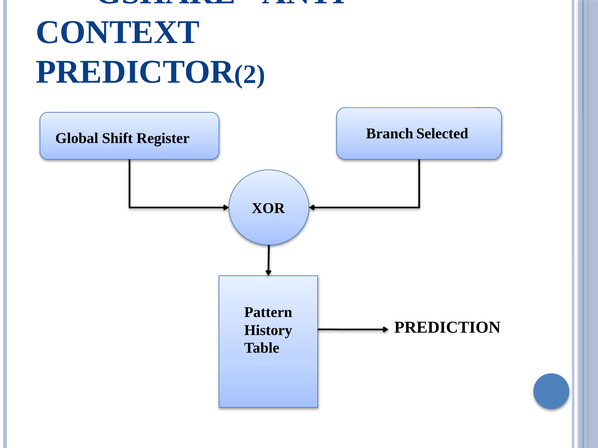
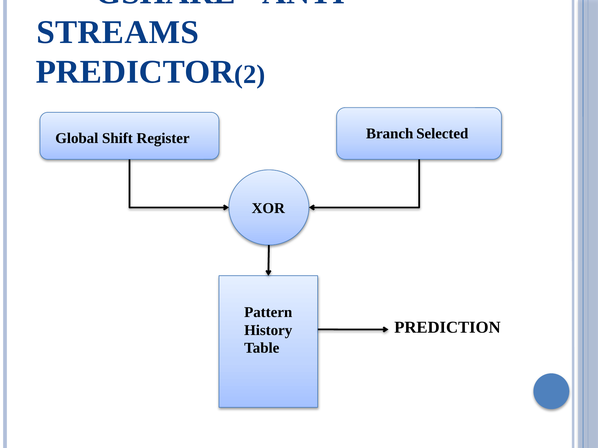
CONTEXT: CONTEXT -> STREAMS
